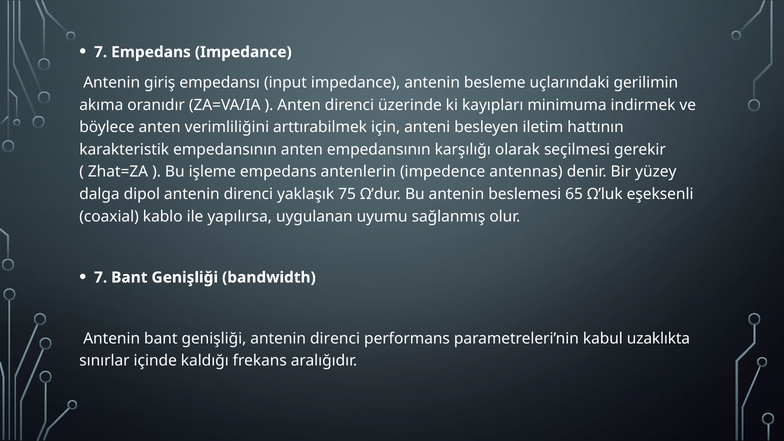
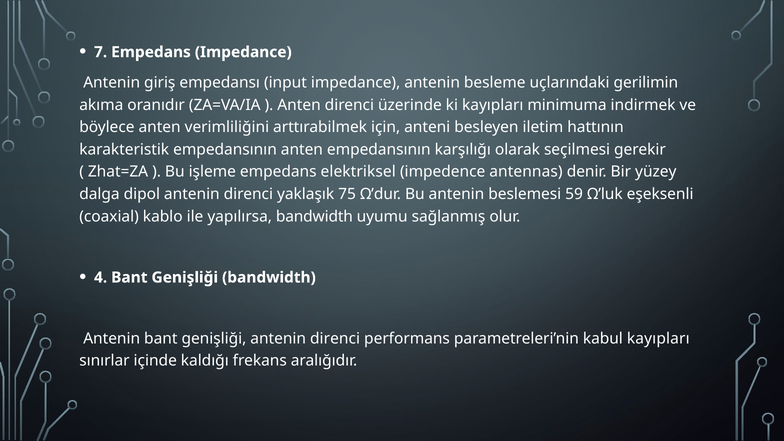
antenlerin: antenlerin -> elektriksel
65: 65 -> 59
yapılırsa uygulanan: uygulanan -> bandwidth
7 at (101, 277): 7 -> 4
kabul uzaklıkta: uzaklıkta -> kayıpları
